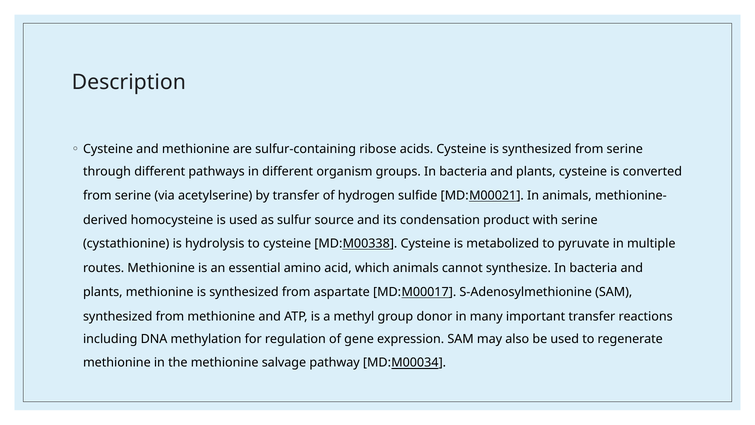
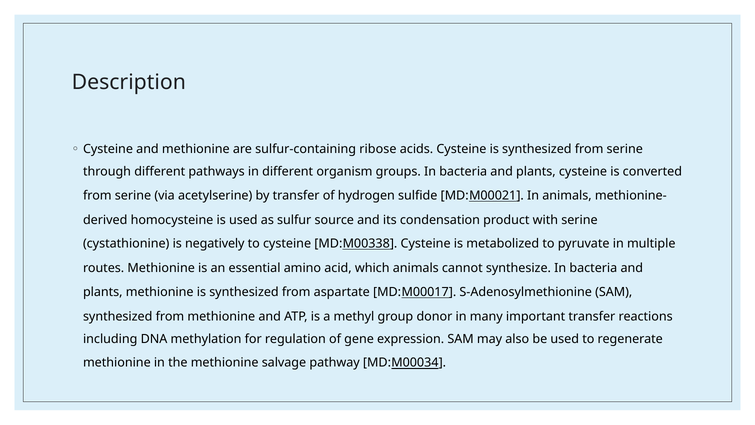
hydrolysis: hydrolysis -> negatively
